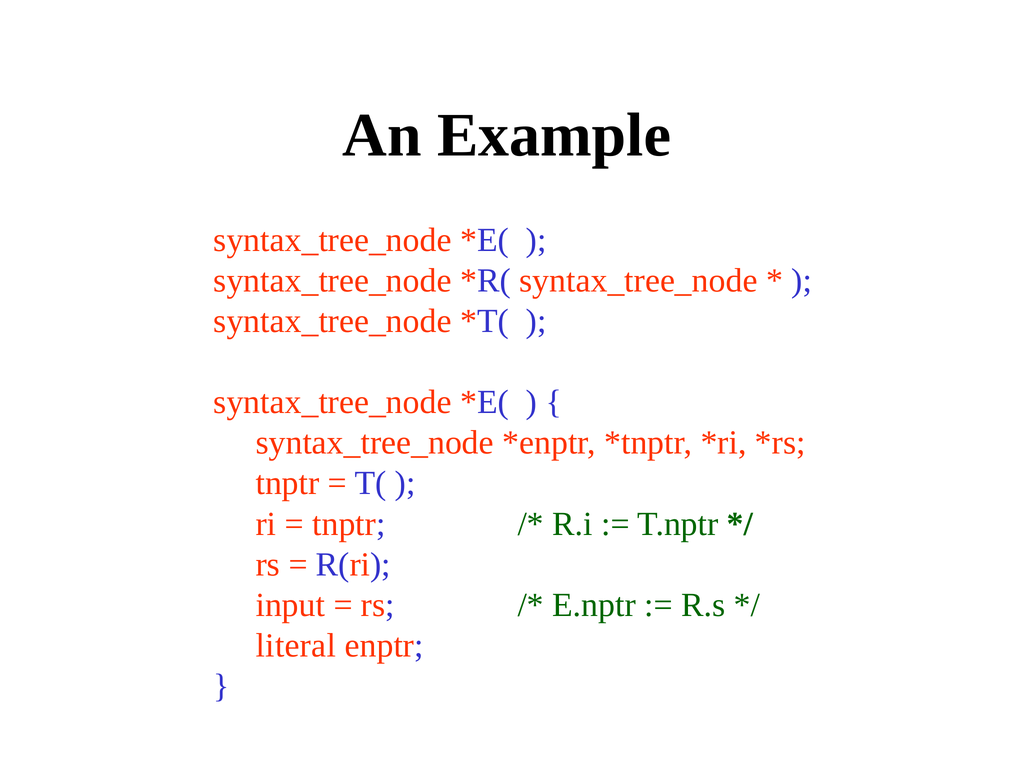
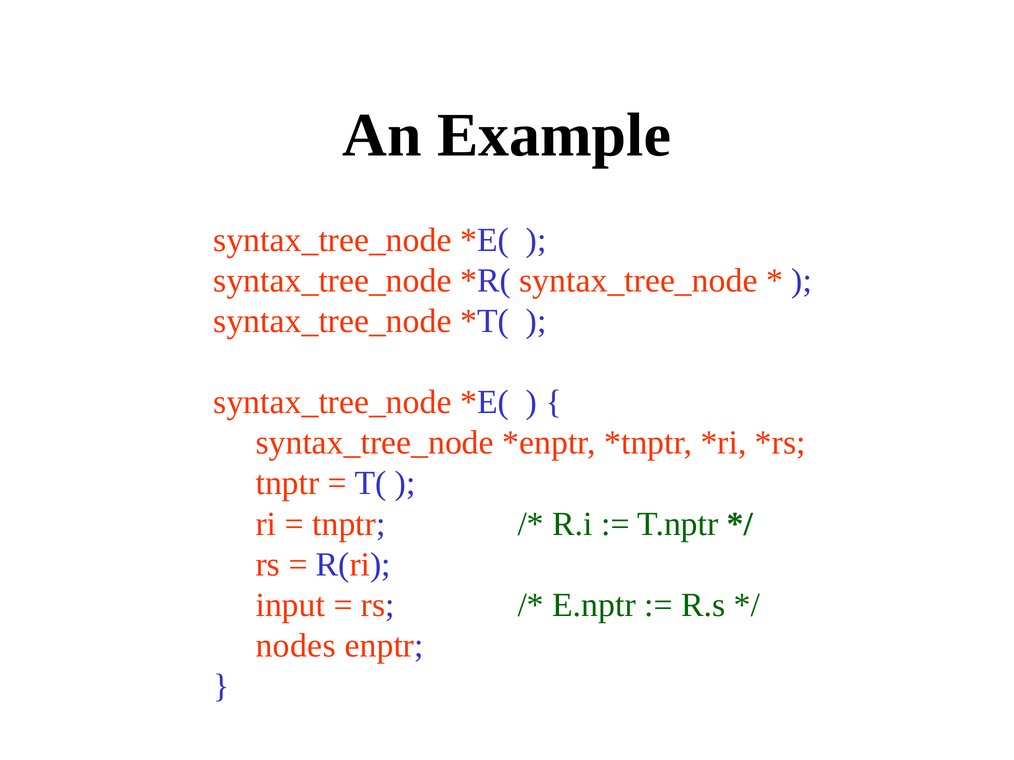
literal: literal -> nodes
